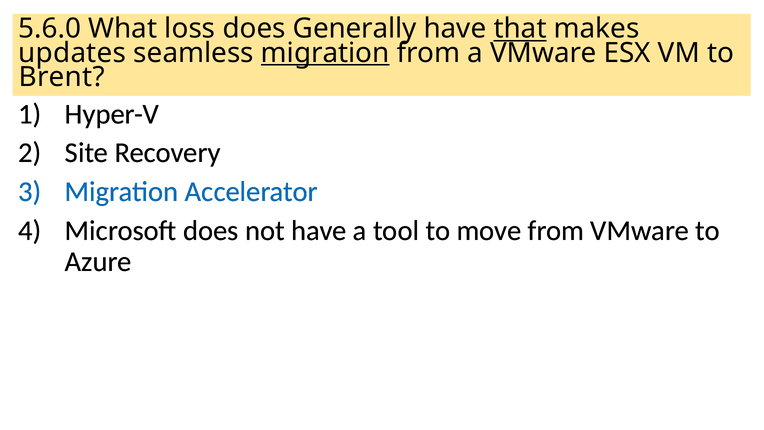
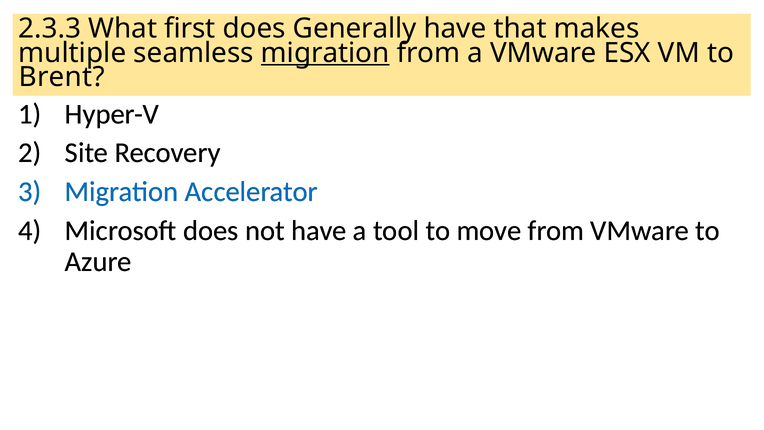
5.6.0: 5.6.0 -> 2.3.3
loss: loss -> first
that underline: present -> none
updates: updates -> multiple
